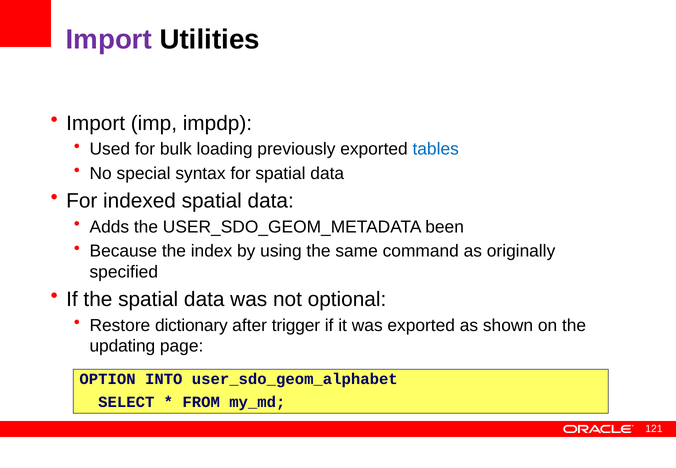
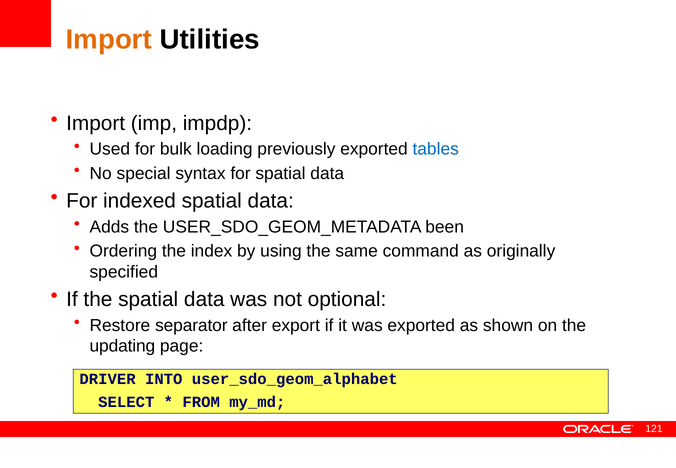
Import at (109, 39) colour: purple -> orange
Because: Because -> Ordering
dictionary: dictionary -> separator
trigger: trigger -> export
OPTION: OPTION -> DRIVER
